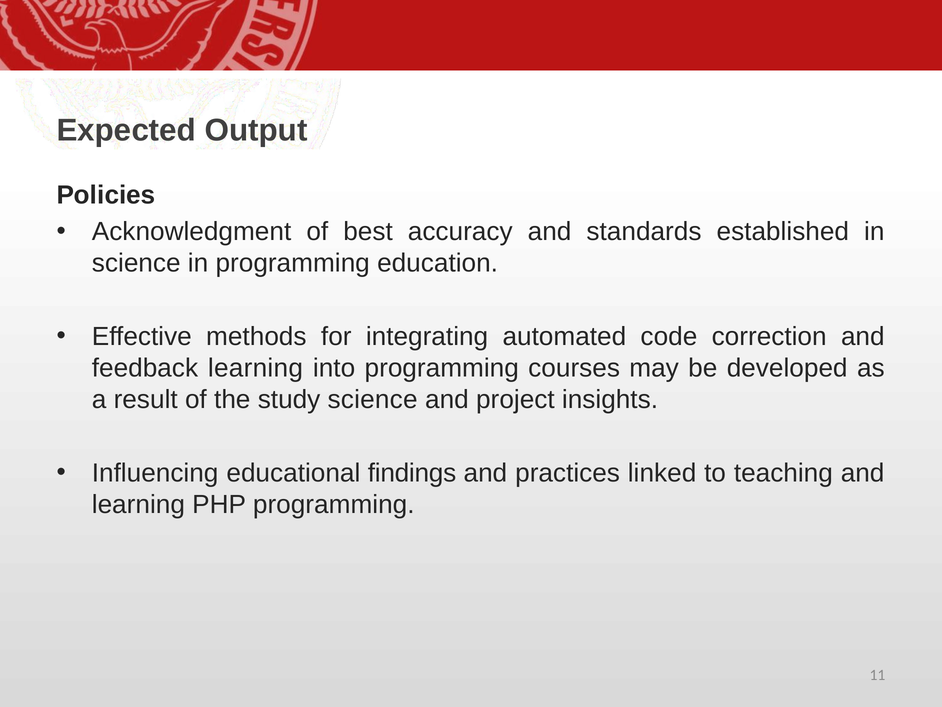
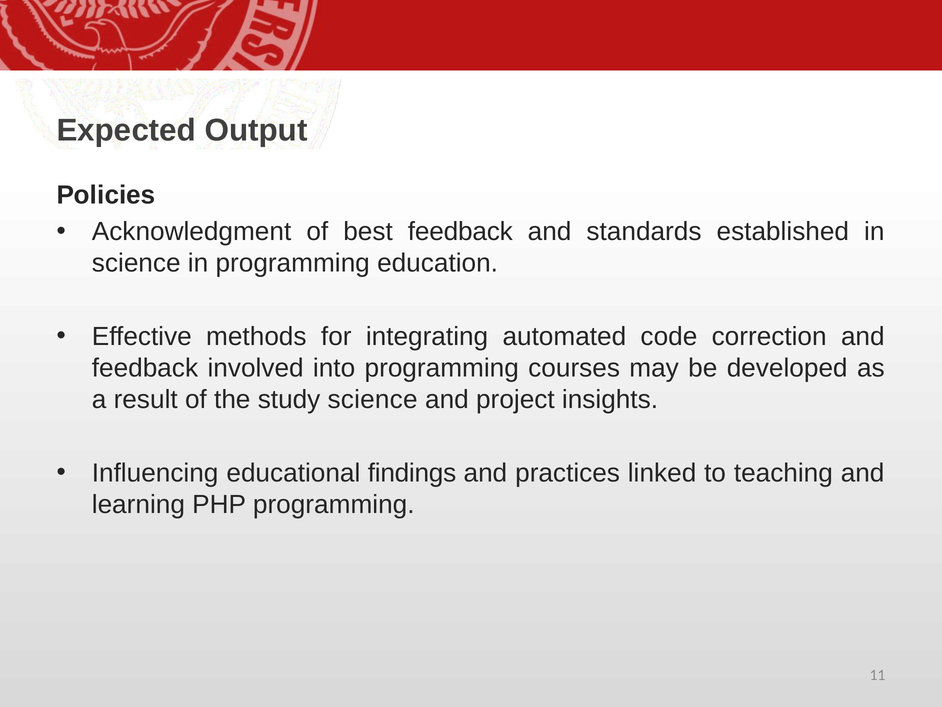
best accuracy: accuracy -> feedback
feedback learning: learning -> involved
